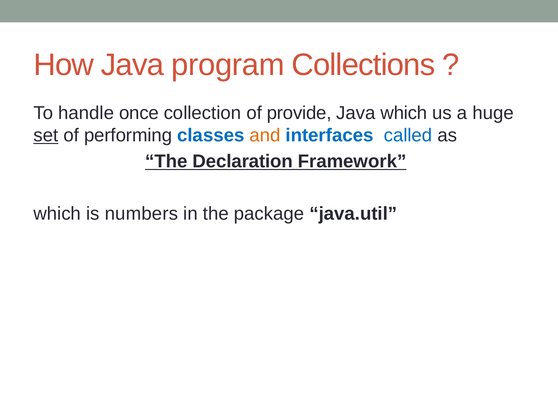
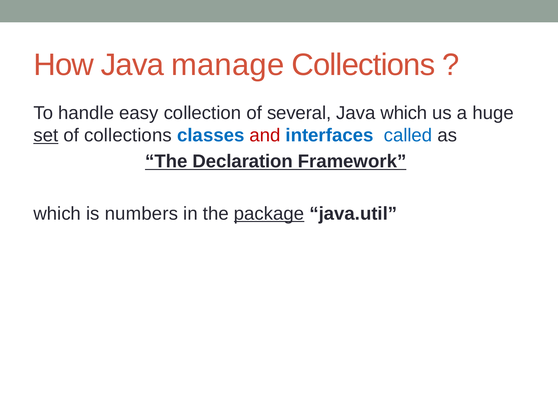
program: program -> manage
once: once -> easy
provide: provide -> several
of performing: performing -> collections
and colour: orange -> red
package underline: none -> present
